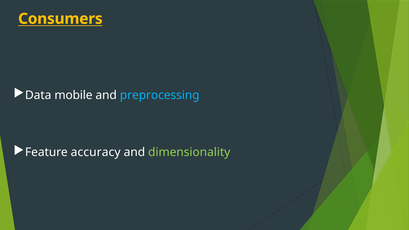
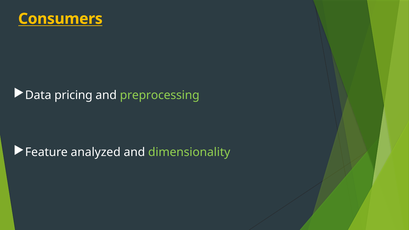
mobile: mobile -> pricing
preprocessing colour: light blue -> light green
accuracy: accuracy -> analyzed
